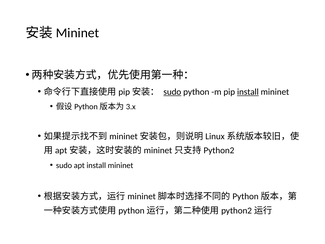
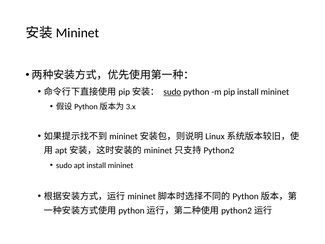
install at (248, 92) underline: present -> none
